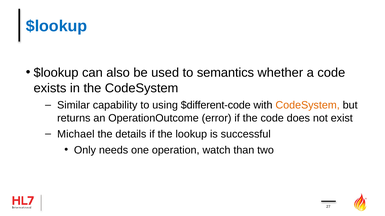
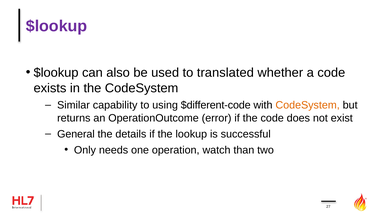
$lookup colour: blue -> purple
semantics: semantics -> translated
Michael: Michael -> General
